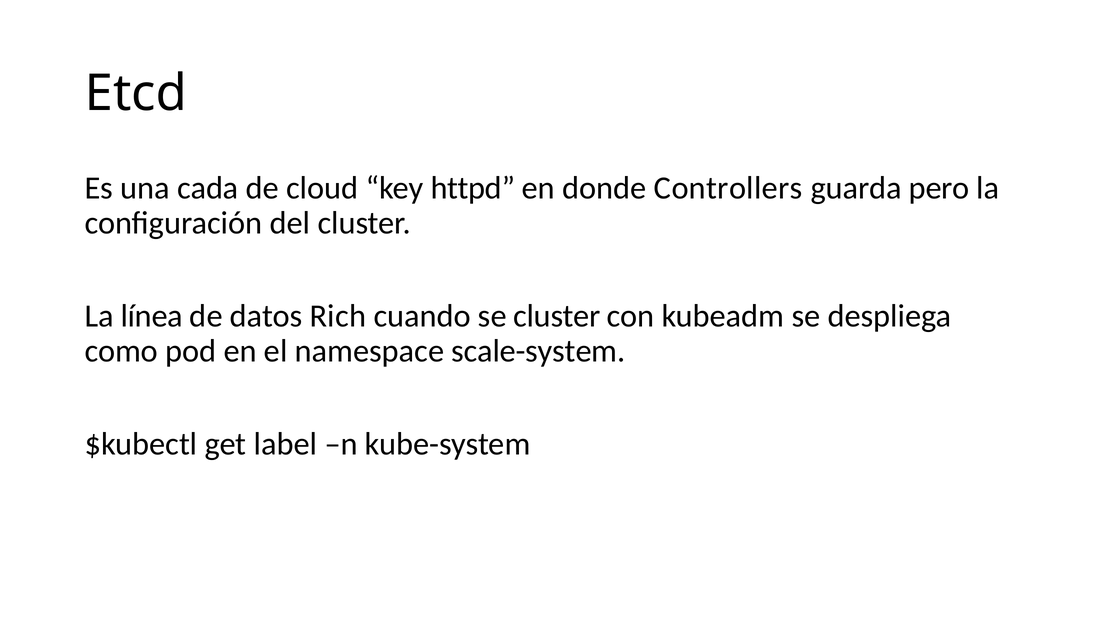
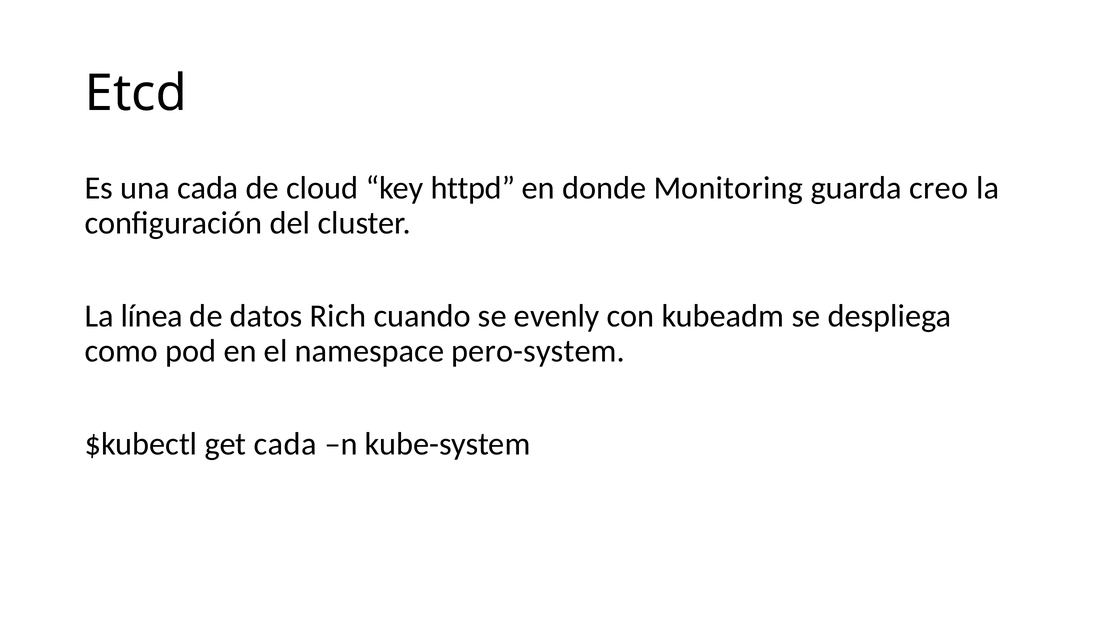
Controllers: Controllers -> Monitoring
pero: pero -> creo
se cluster: cluster -> evenly
scale-system: scale-system -> pero-system
get label: label -> cada
